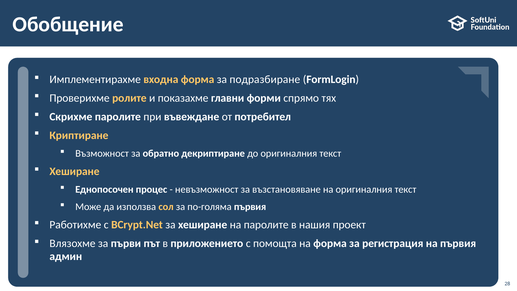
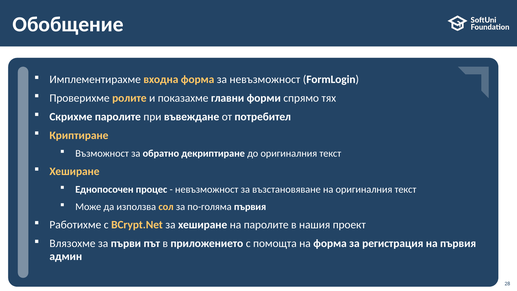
за подразбиране: подразбиране -> невъзможност
